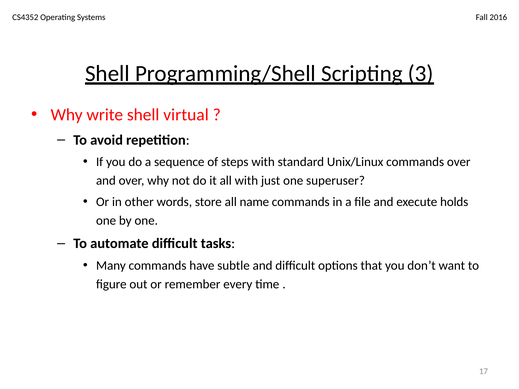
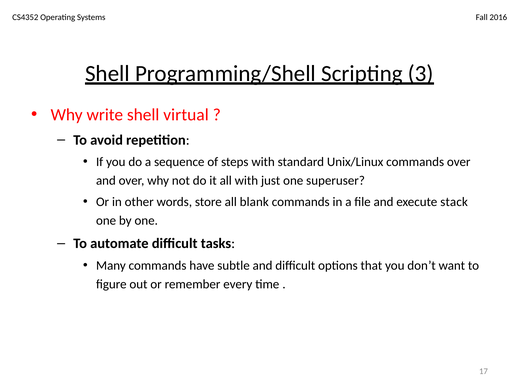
name: name -> blank
holds: holds -> stack
